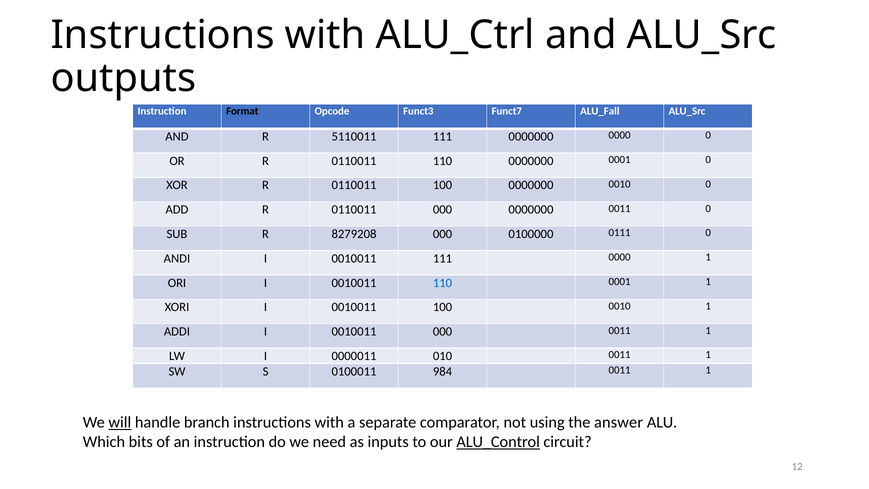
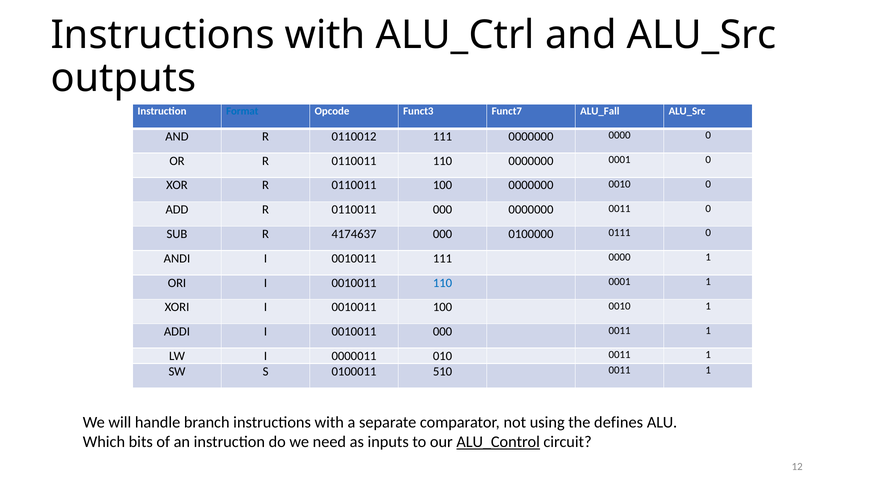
Format colour: black -> blue
5110011: 5110011 -> 0110012
8279208: 8279208 -> 4174637
984: 984 -> 510
will underline: present -> none
answer: answer -> defines
